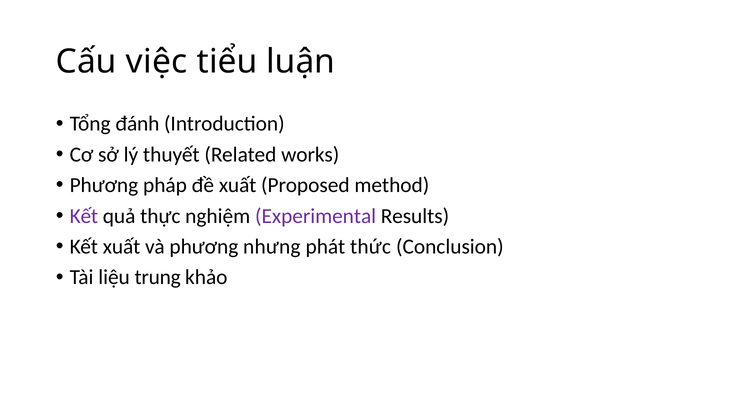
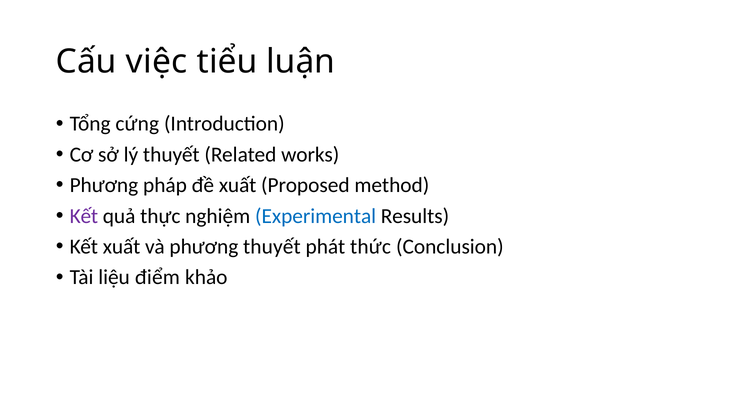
đánh: đánh -> cứng
Experimental colour: purple -> blue
phương nhưng: nhưng -> thuyết
trung: trung -> điểm
